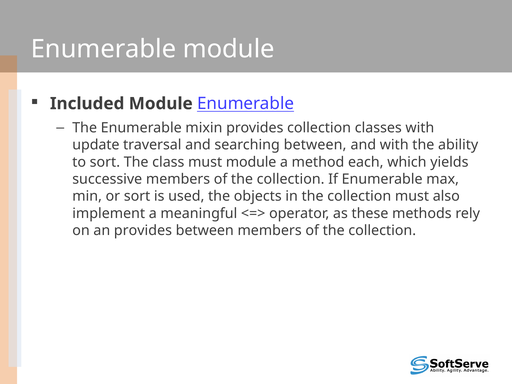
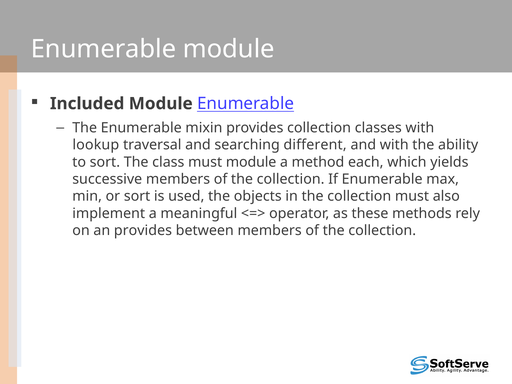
update: update -> lookup
searching between: between -> different
